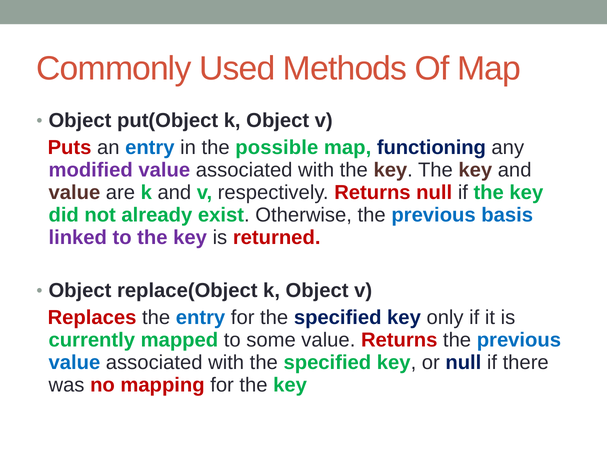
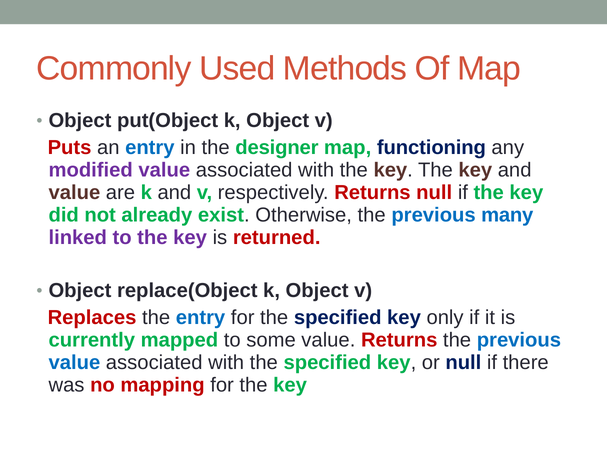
possible: possible -> designer
basis: basis -> many
